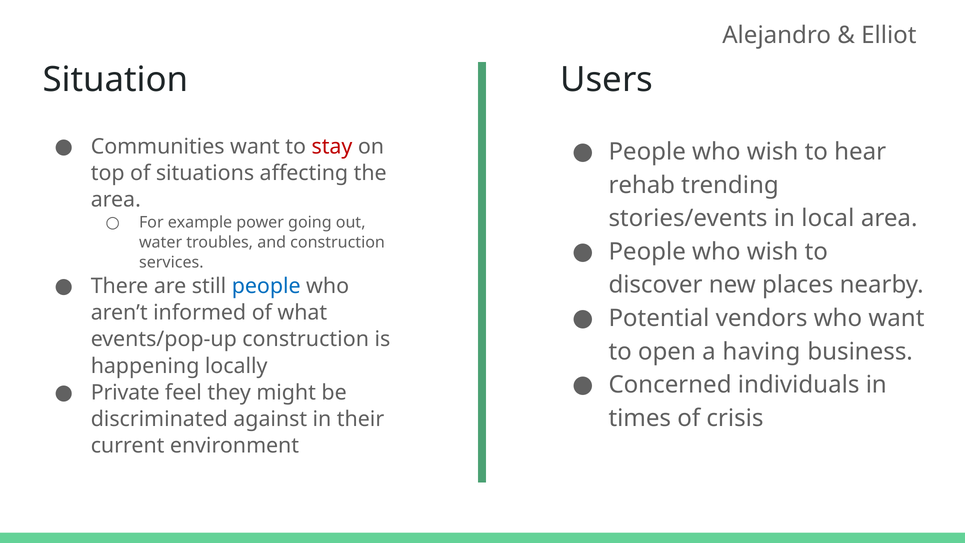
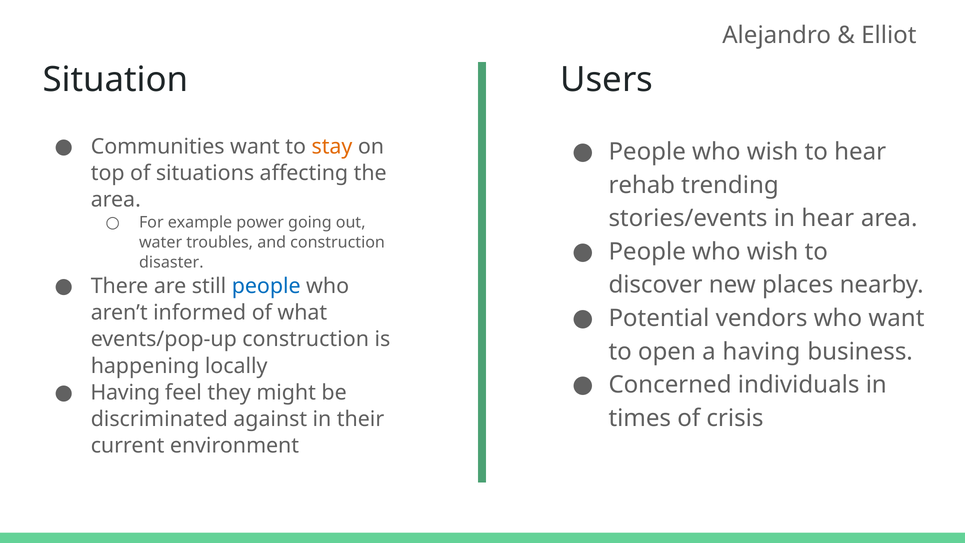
stay colour: red -> orange
in local: local -> hear
services: services -> disaster
Private at (125, 392): Private -> Having
